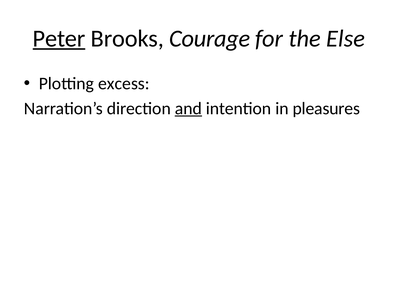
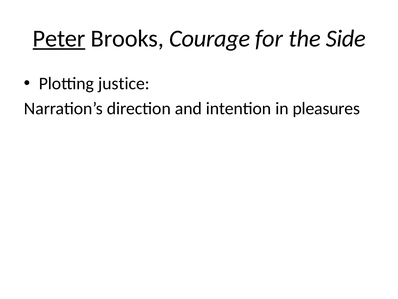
Else: Else -> Side
excess: excess -> justice
and underline: present -> none
